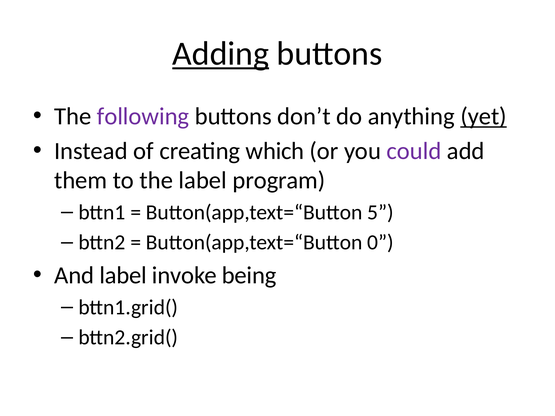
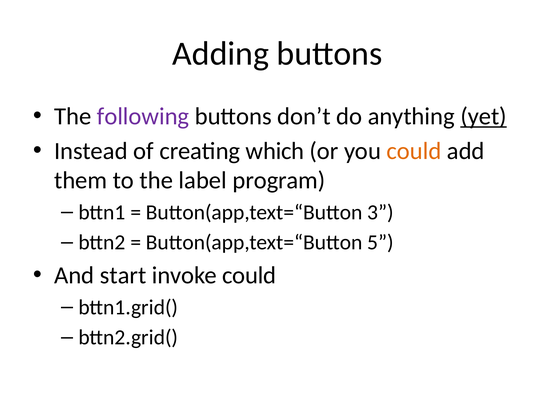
Adding underline: present -> none
could at (414, 151) colour: purple -> orange
5: 5 -> 3
0: 0 -> 5
And label: label -> start
invoke being: being -> could
